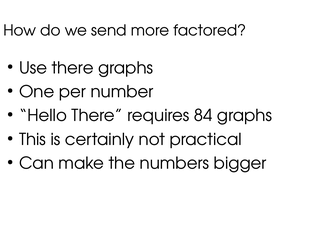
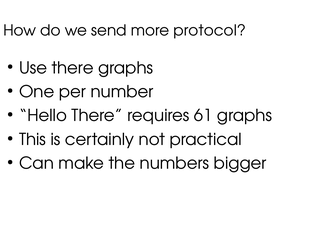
factored: factored -> protocol
84: 84 -> 61
